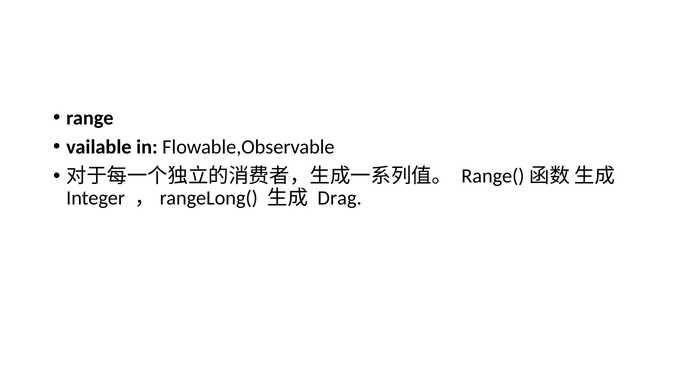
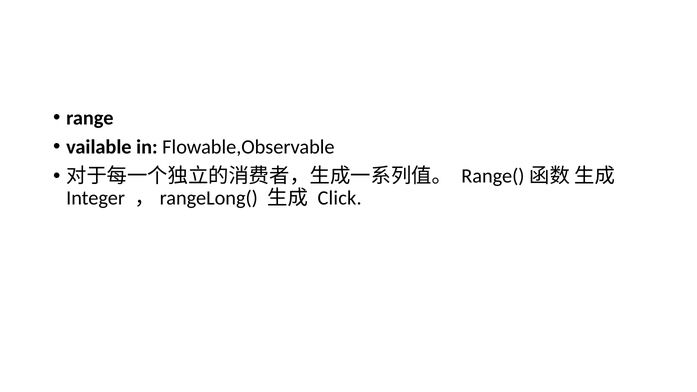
Drag: Drag -> Click
